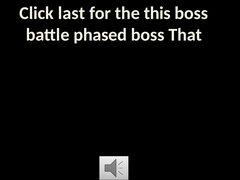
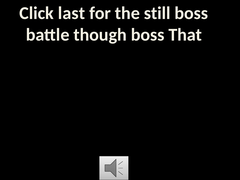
this: this -> still
phased: phased -> though
